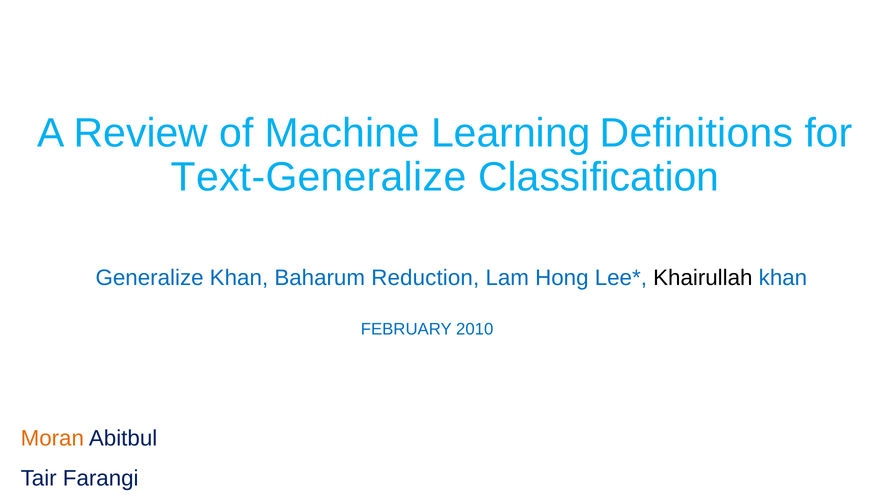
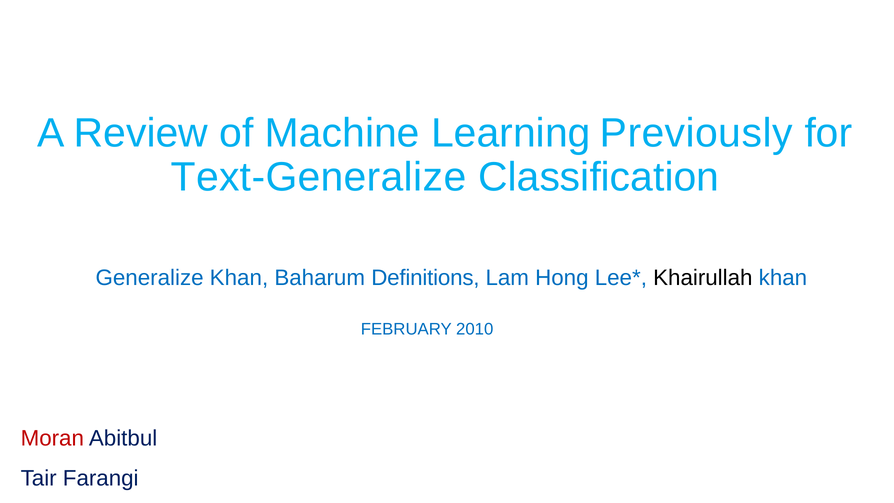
Definitions: Definitions -> Previously
Reduction: Reduction -> Definitions
Moran colour: orange -> red
